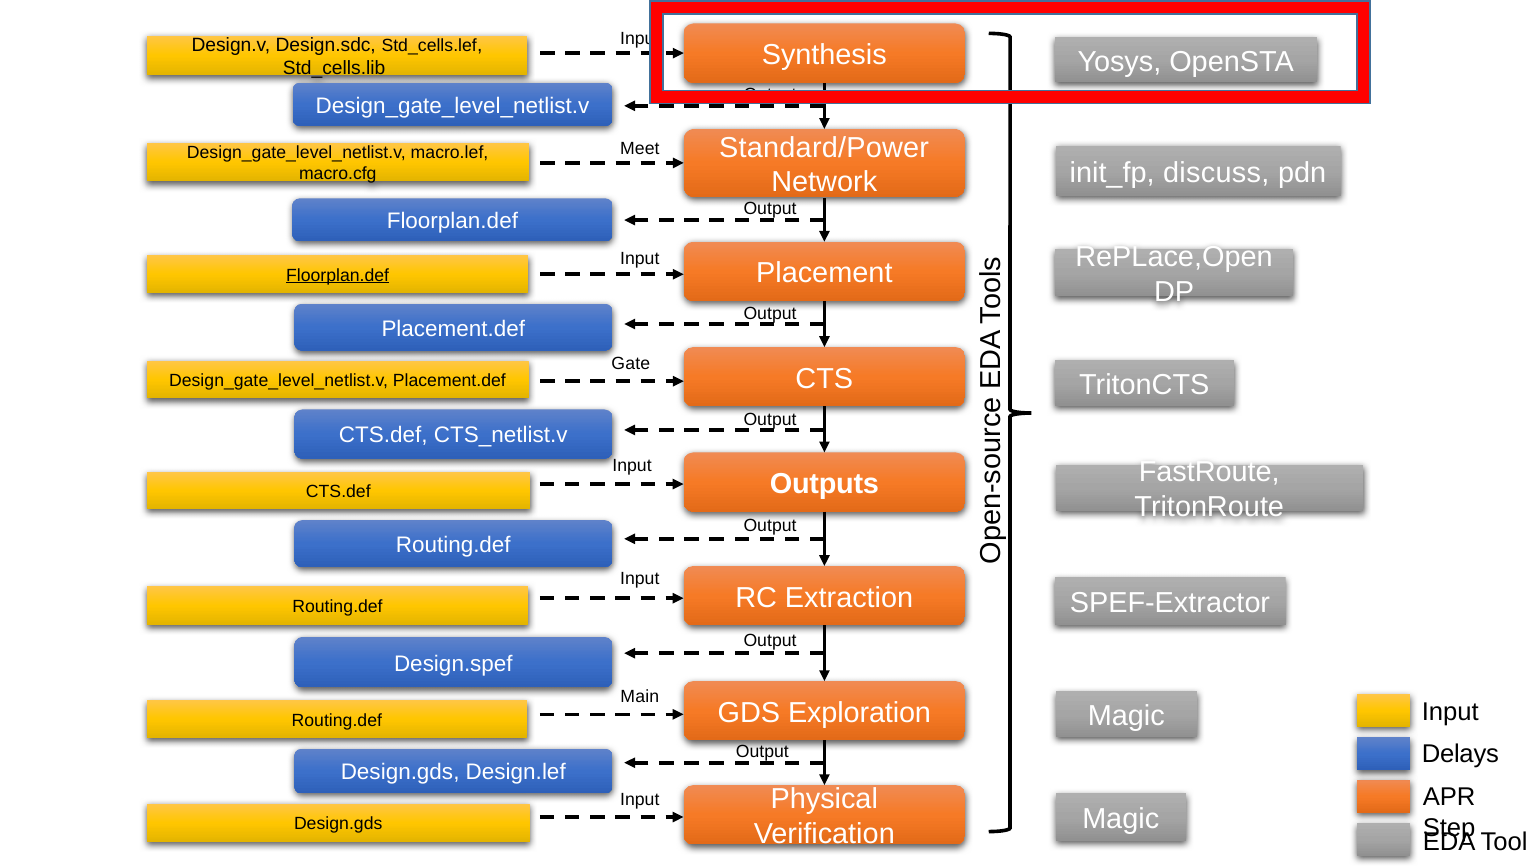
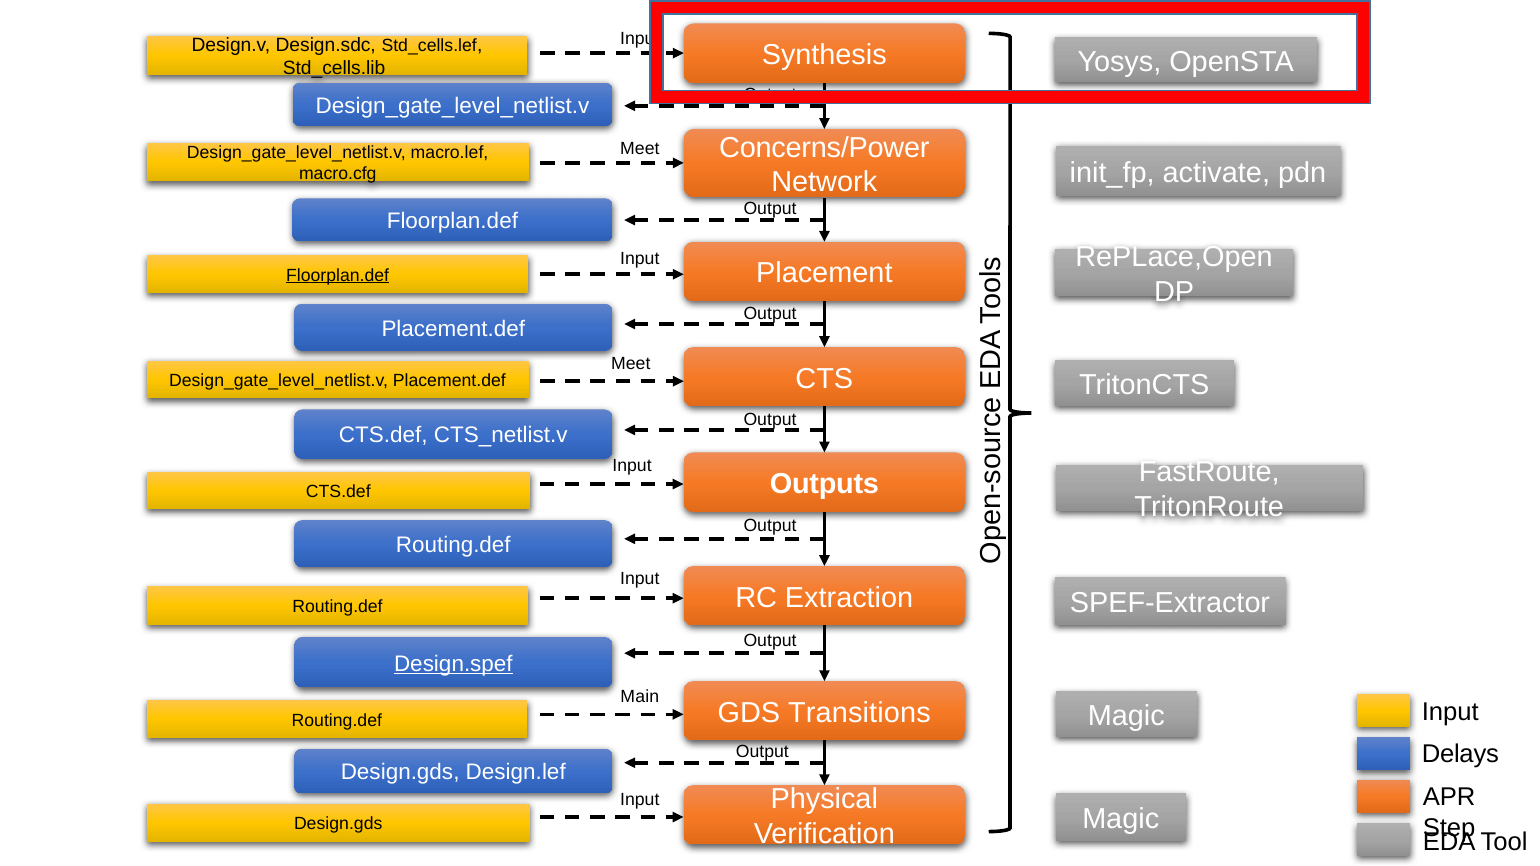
Standard/Power: Standard/Power -> Concerns/Power
discuss: discuss -> activate
Gate at (631, 364): Gate -> Meet
Design.spef underline: none -> present
Exploration: Exploration -> Transitions
